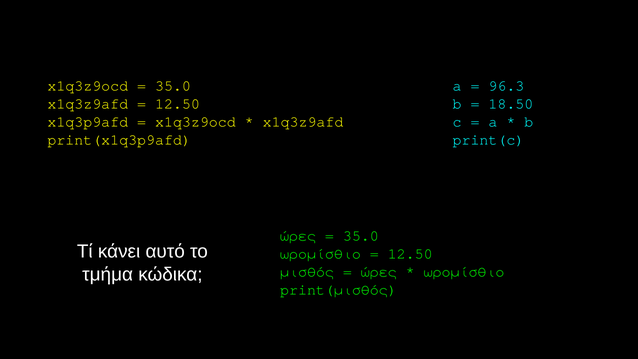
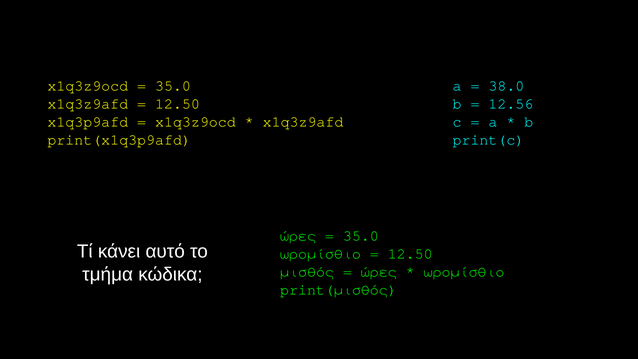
96.3: 96.3 -> 38.0
18.50: 18.50 -> 12.56
